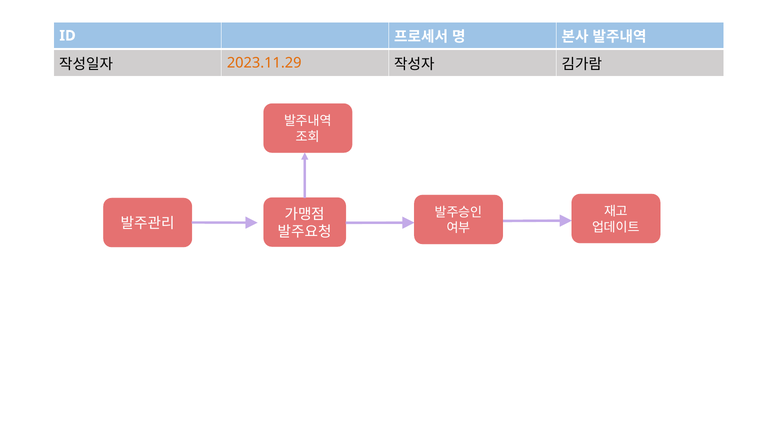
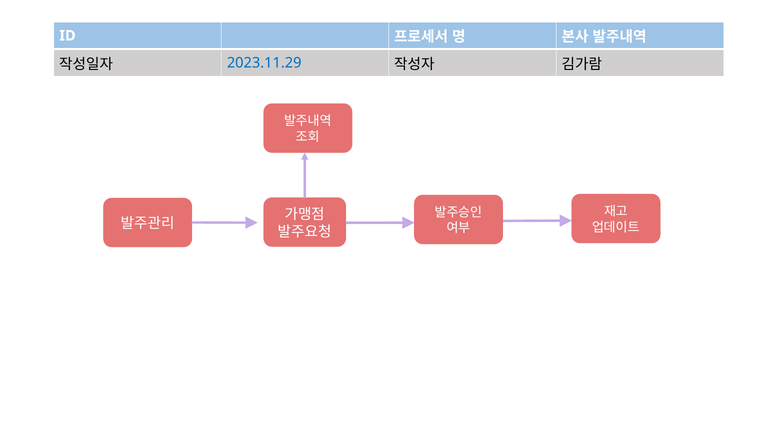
2023.11.29 colour: orange -> blue
